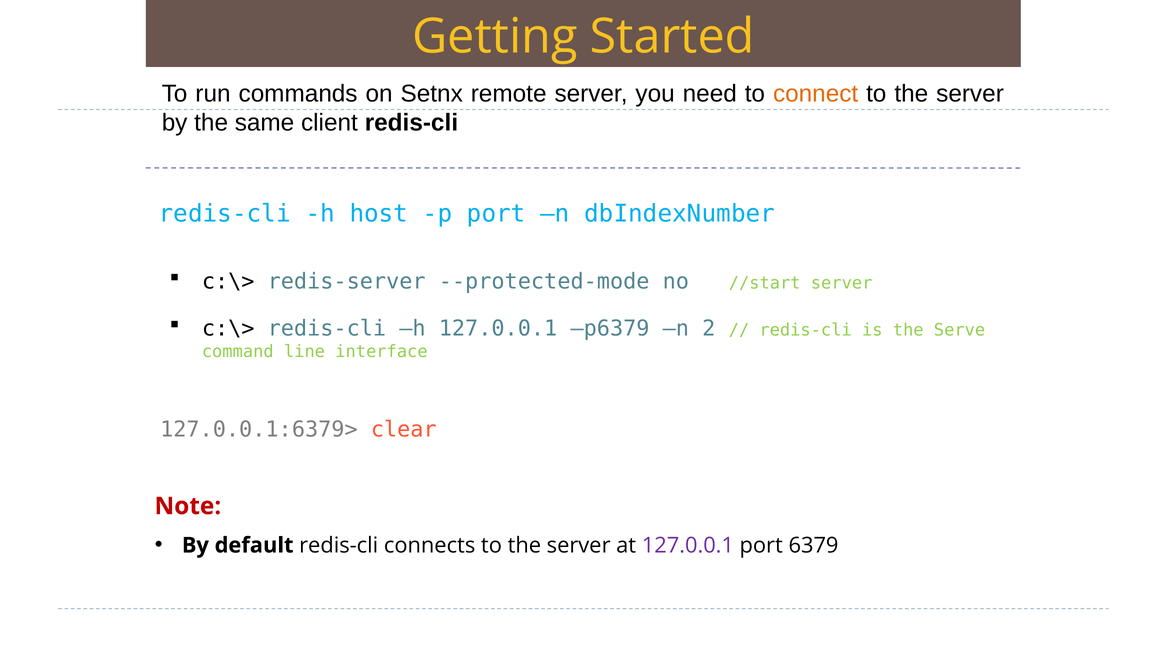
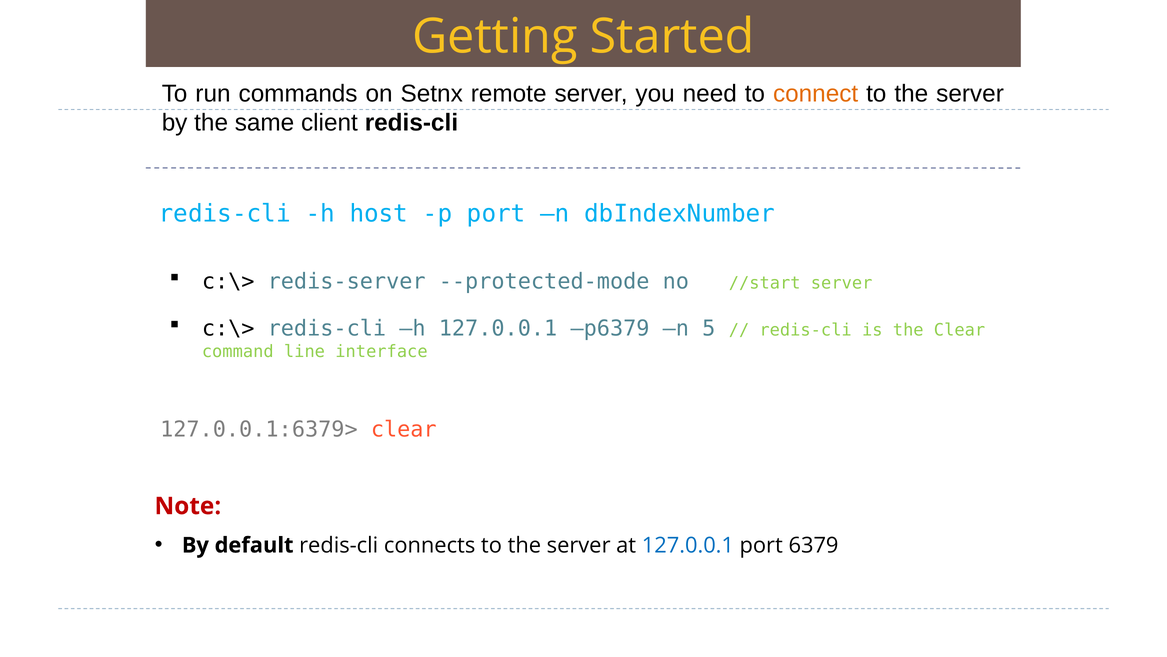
2: 2 -> 5
the Serve: Serve -> Clear
127.0.0.1 at (688, 545) colour: purple -> blue
